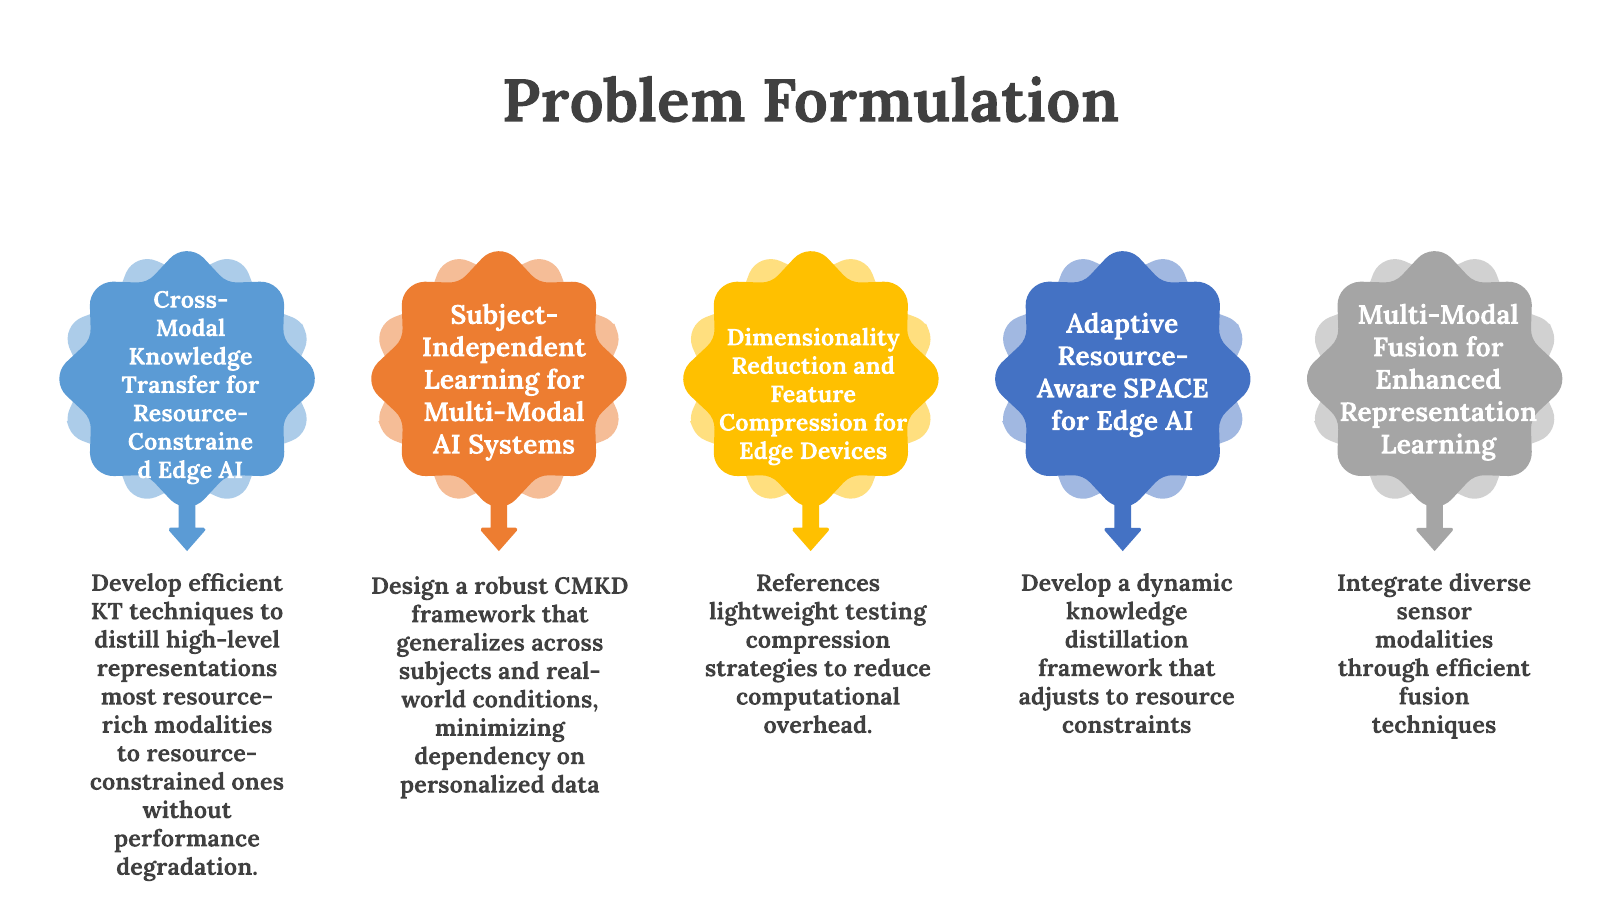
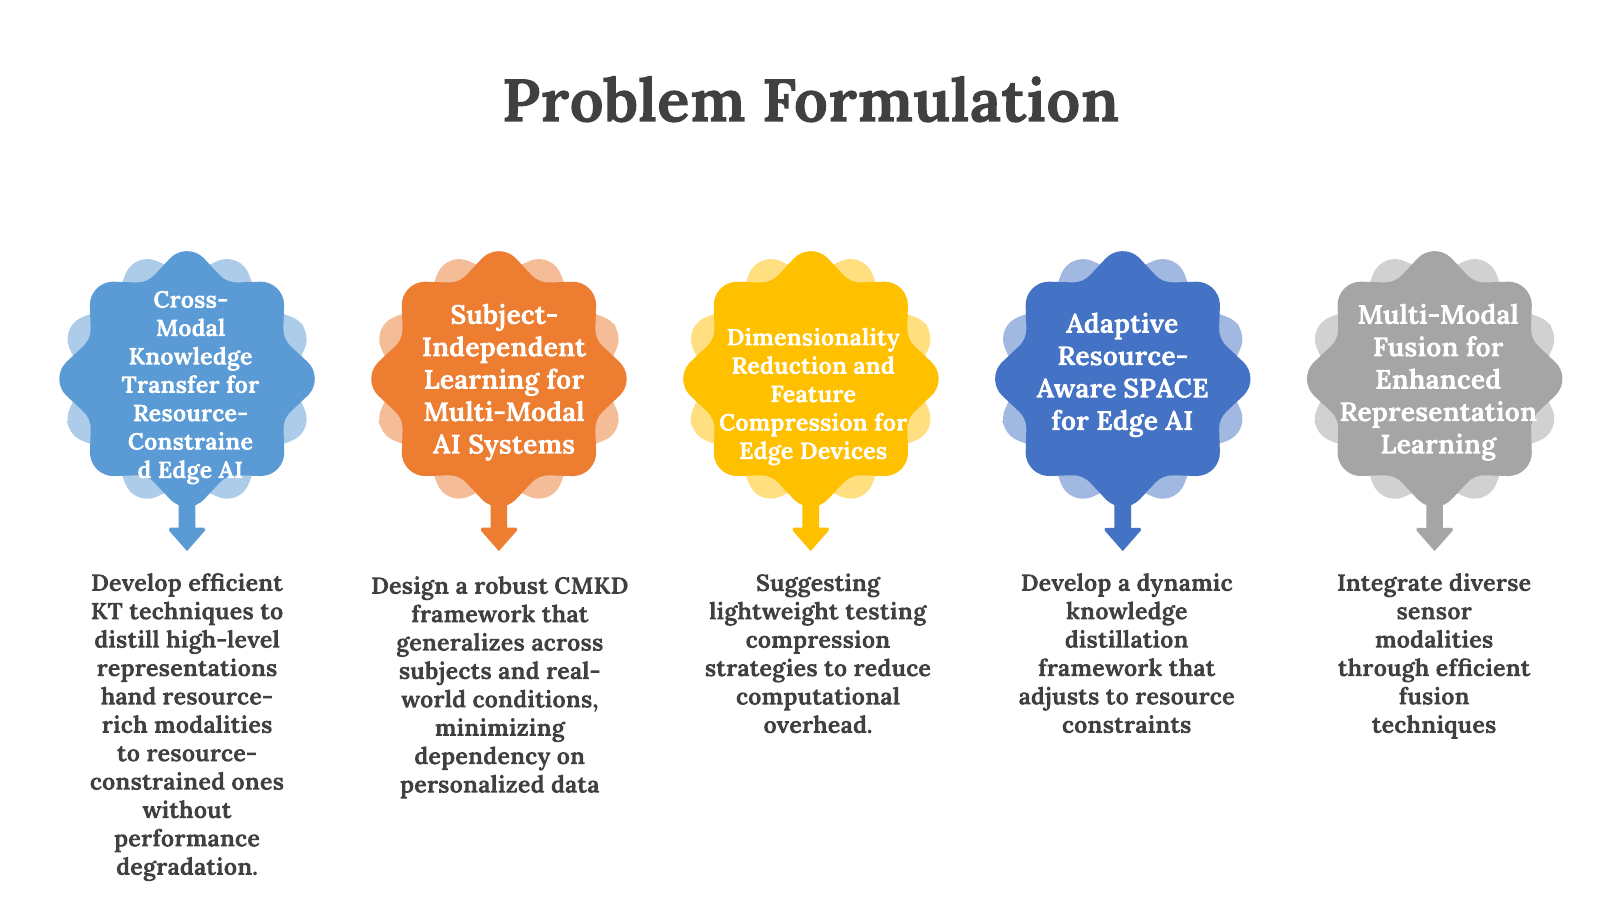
References: References -> Suggesting
most: most -> hand
